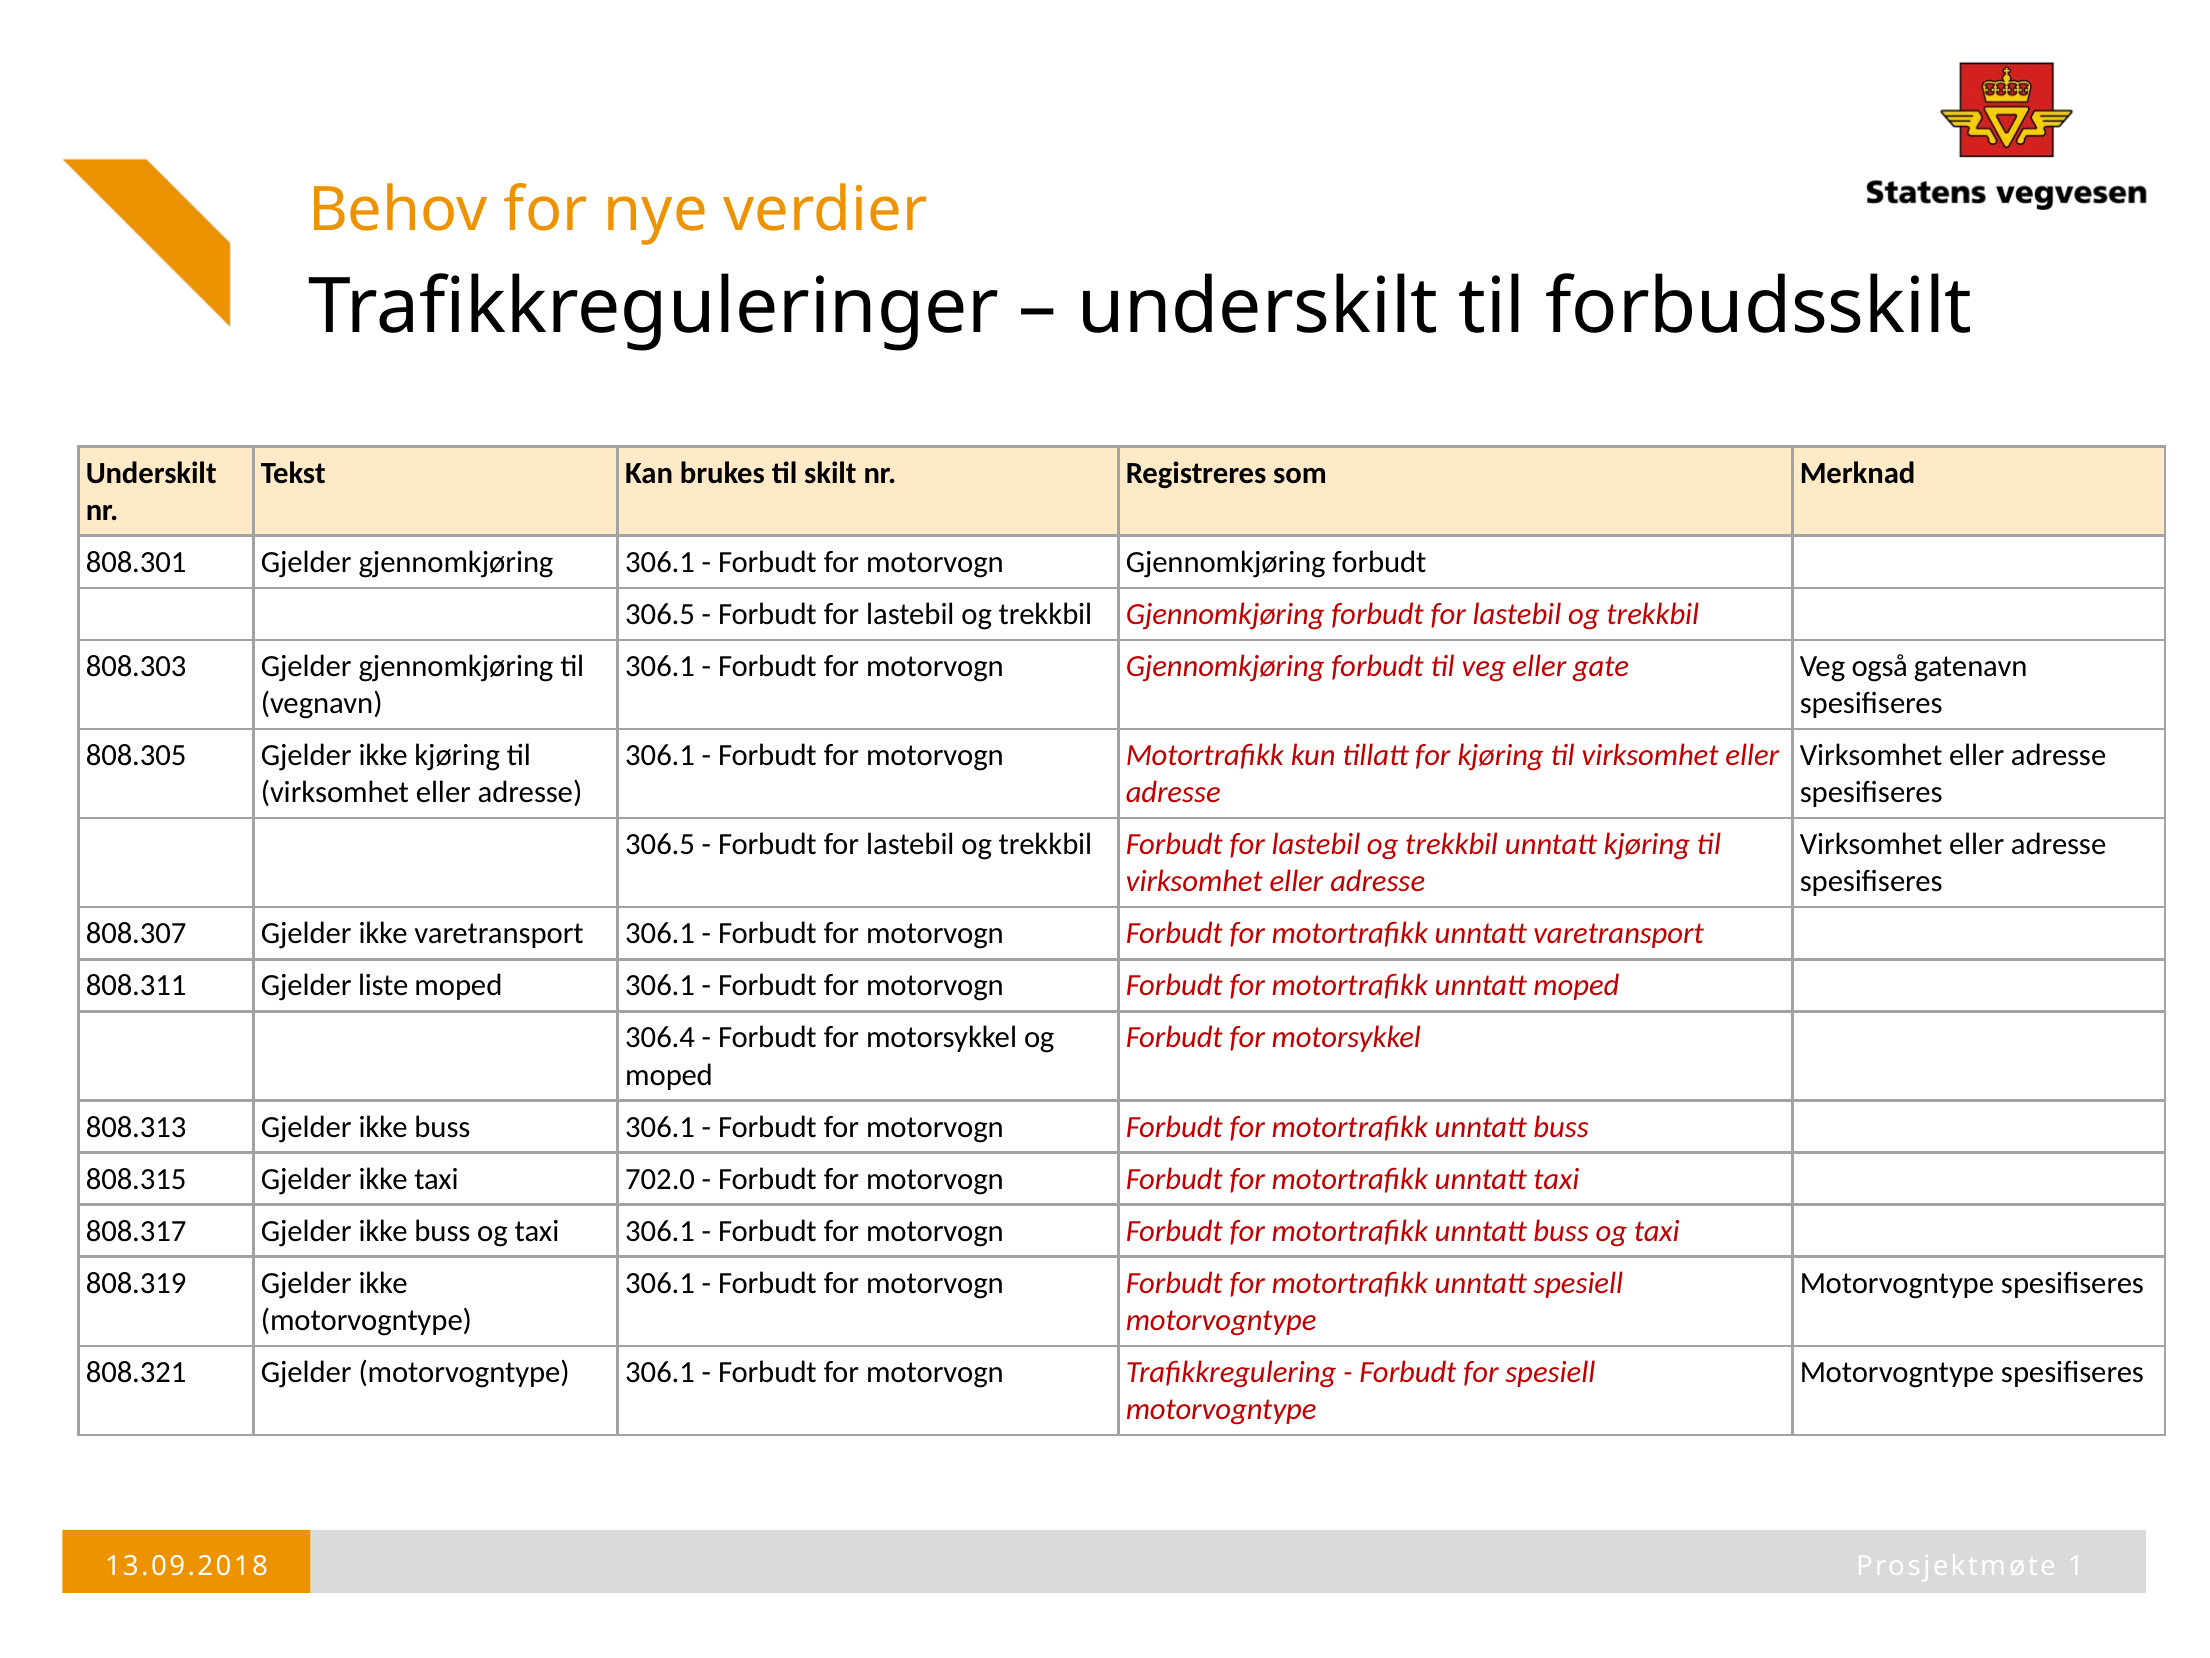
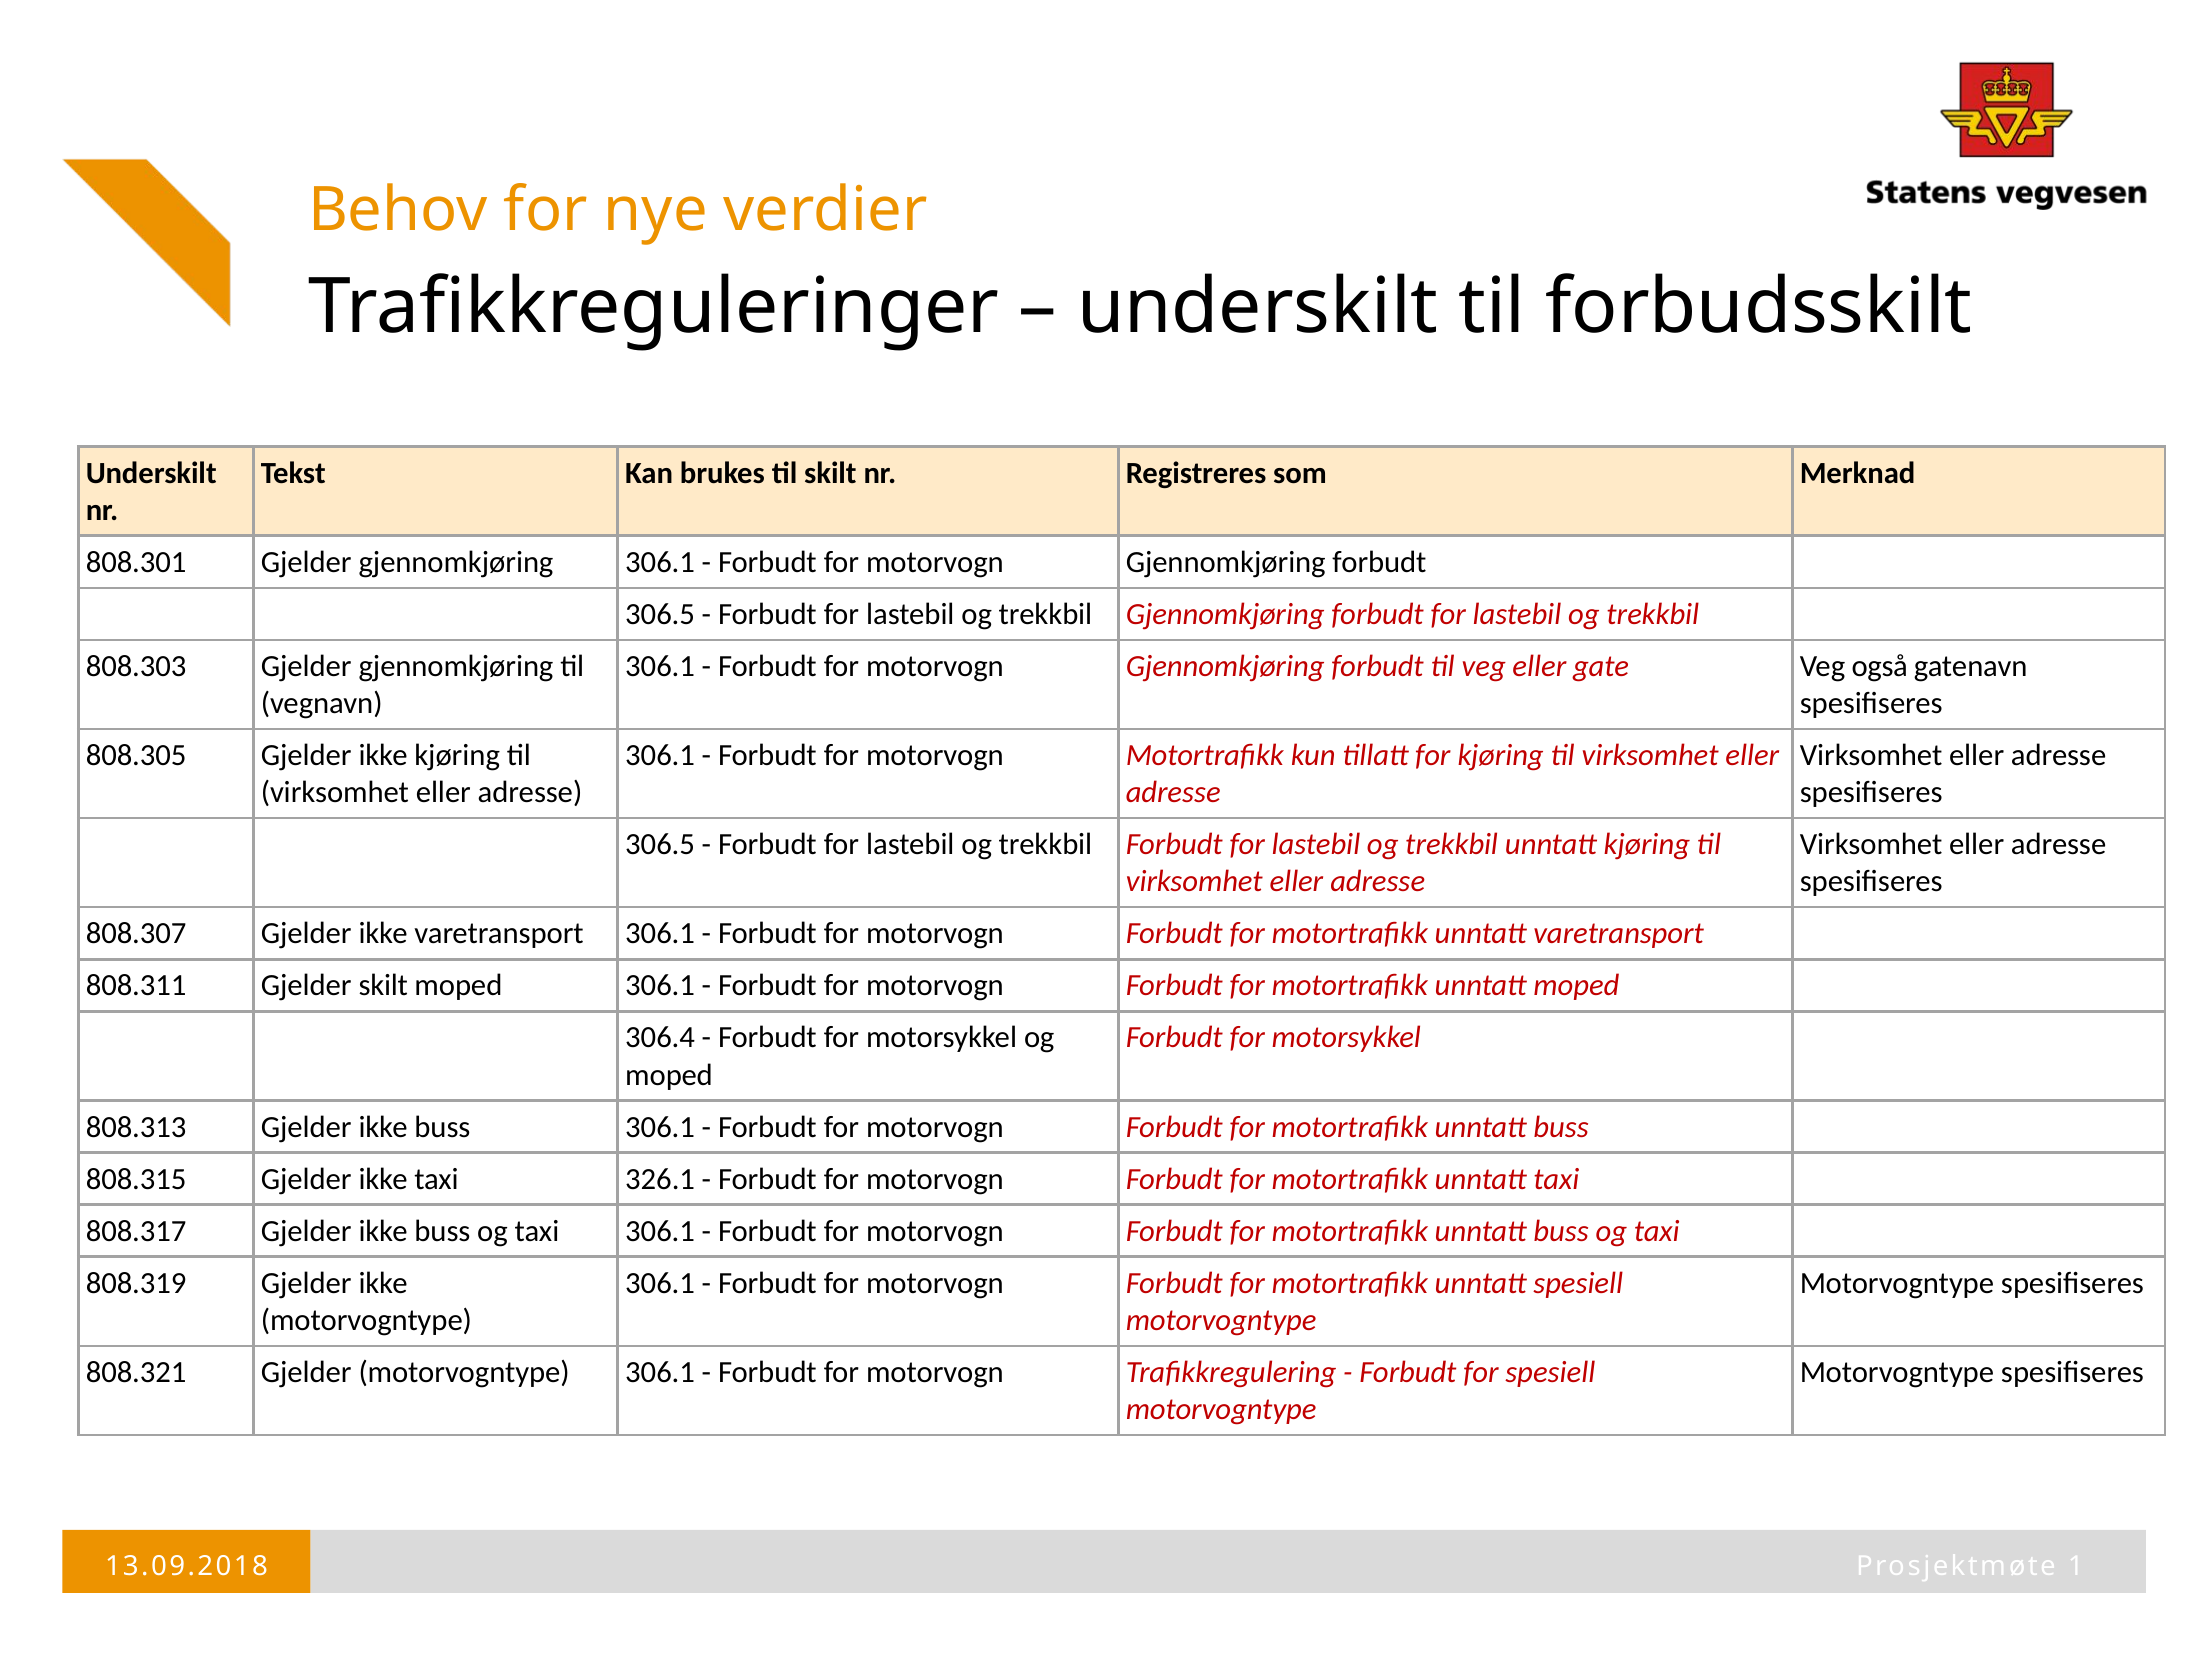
Gjelder liste: liste -> skilt
702.0: 702.0 -> 326.1
